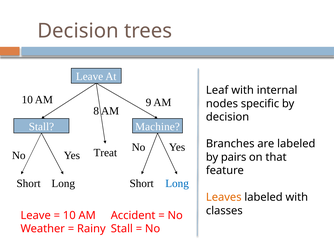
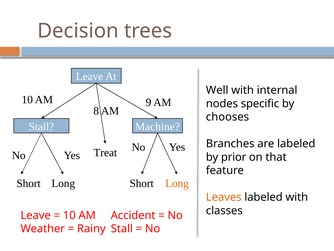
Leaf: Leaf -> Well
decision at (228, 117): decision -> chooses
pairs: pairs -> prior
Long at (177, 183) colour: blue -> orange
